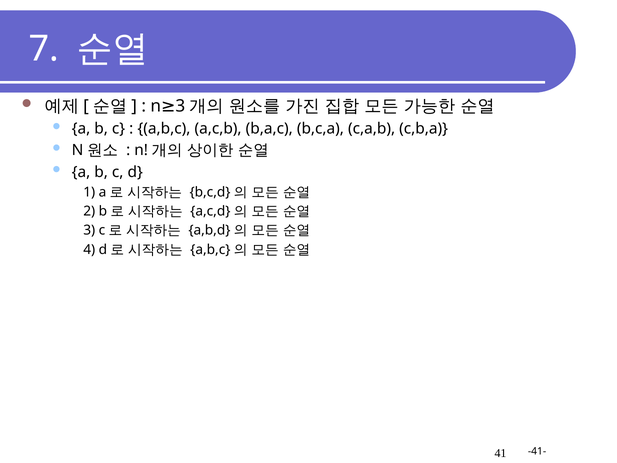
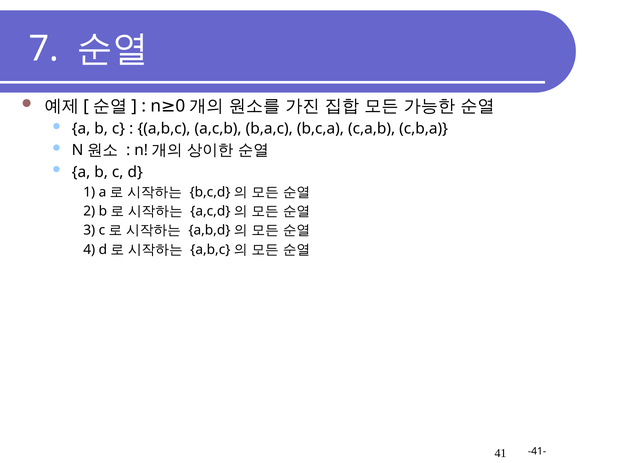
3 at (180, 106): 3 -> 0
